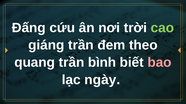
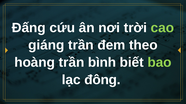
quang: quang -> hoàng
bao colour: pink -> light green
ngày: ngày -> đông
